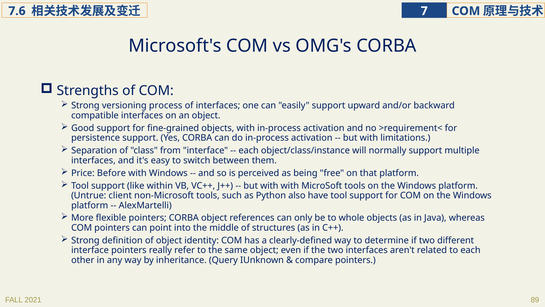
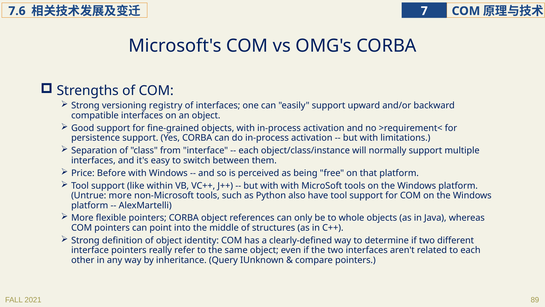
process: process -> registry
Untrue client: client -> more
